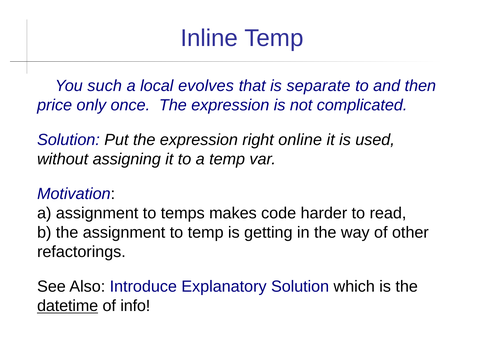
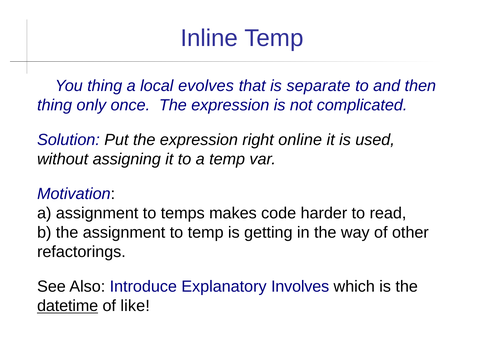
You such: such -> thing
price at (55, 105): price -> thing
Explanatory Solution: Solution -> Involves
info: info -> like
